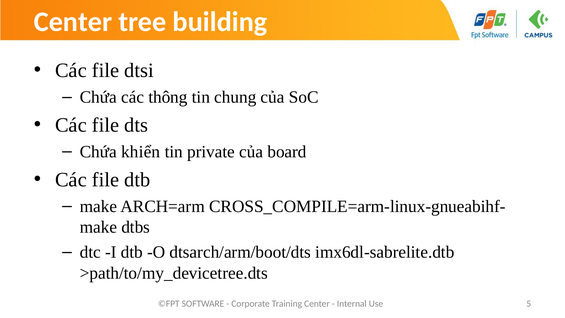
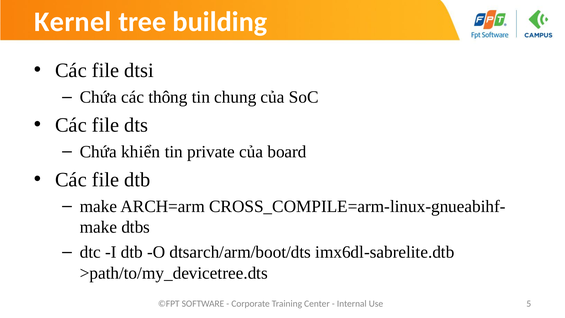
Center at (73, 22): Center -> Kernel
